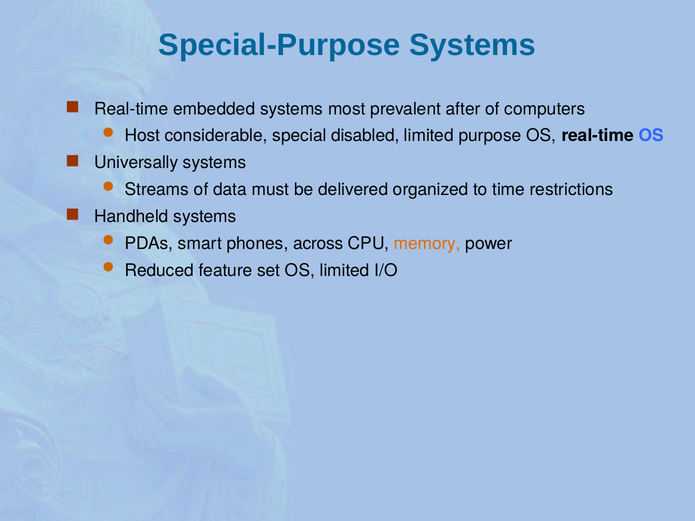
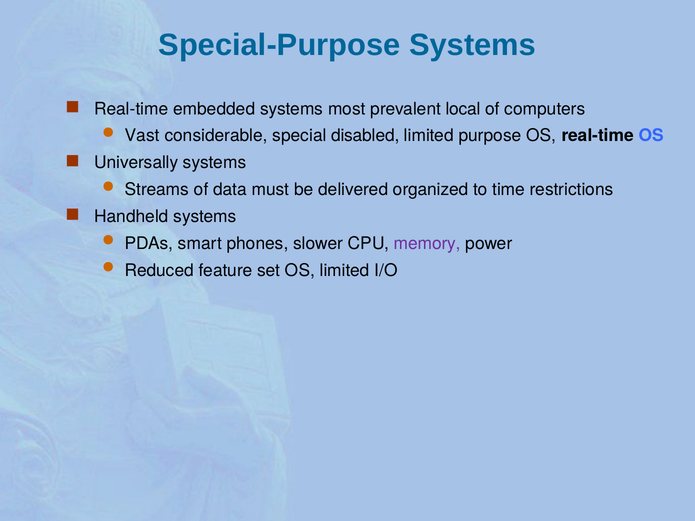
after: after -> local
Host: Host -> Vast
across: across -> slower
memory colour: orange -> purple
